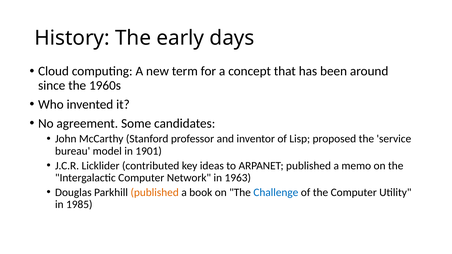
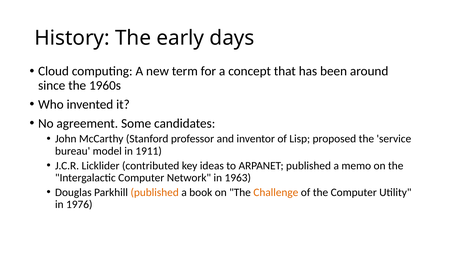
1901: 1901 -> 1911
Challenge colour: blue -> orange
1985: 1985 -> 1976
